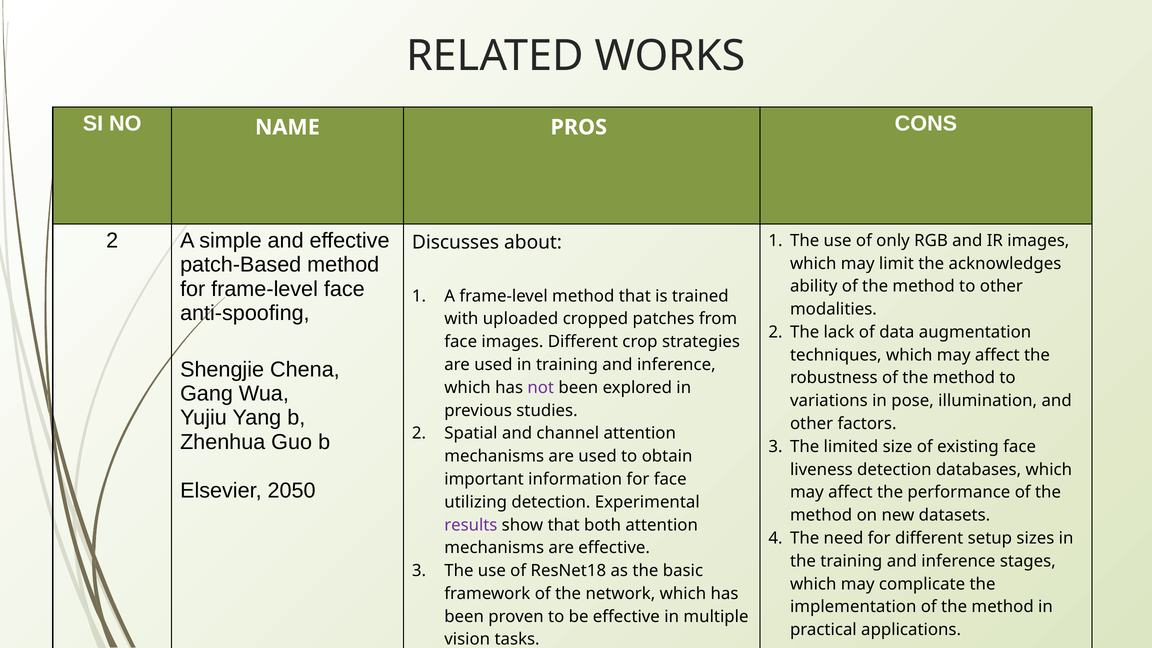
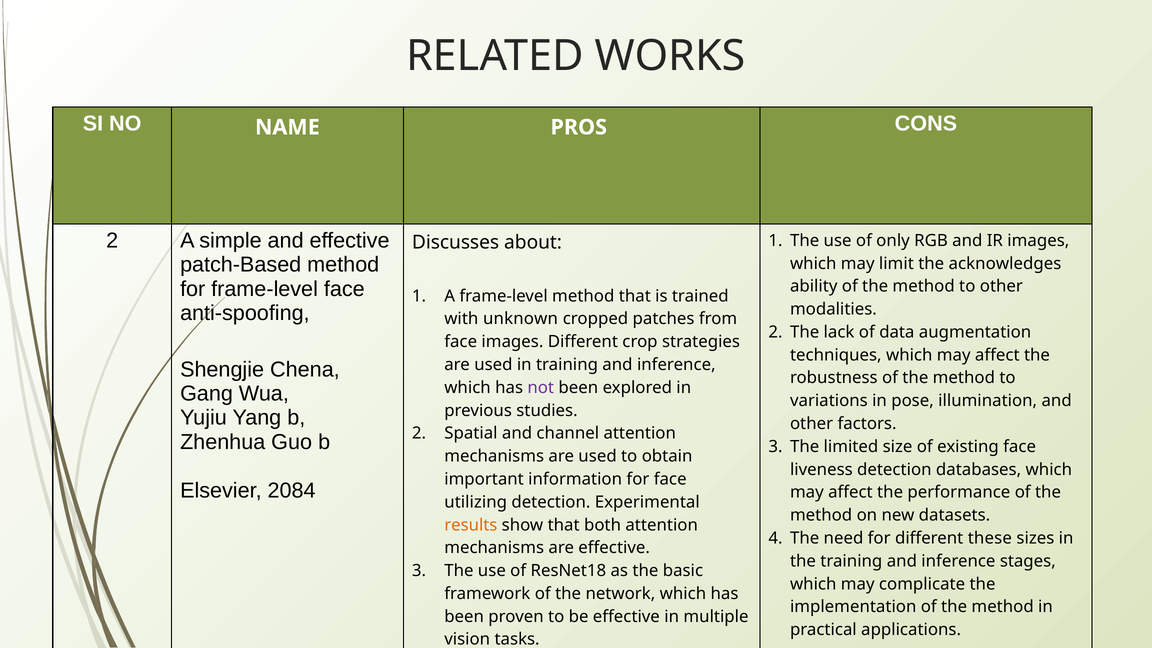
uploaded: uploaded -> unknown
2050: 2050 -> 2084
results colour: purple -> orange
setup: setup -> these
